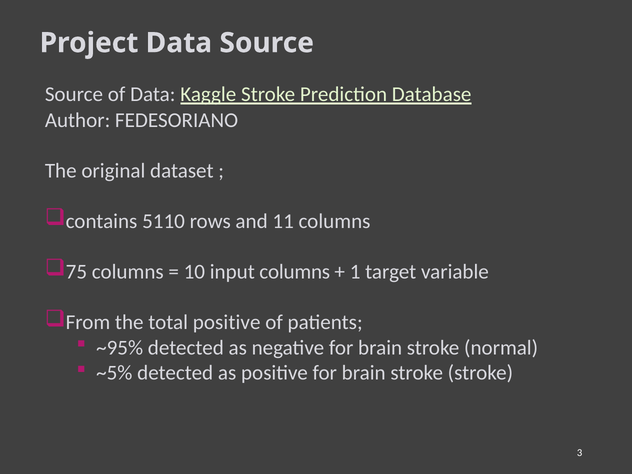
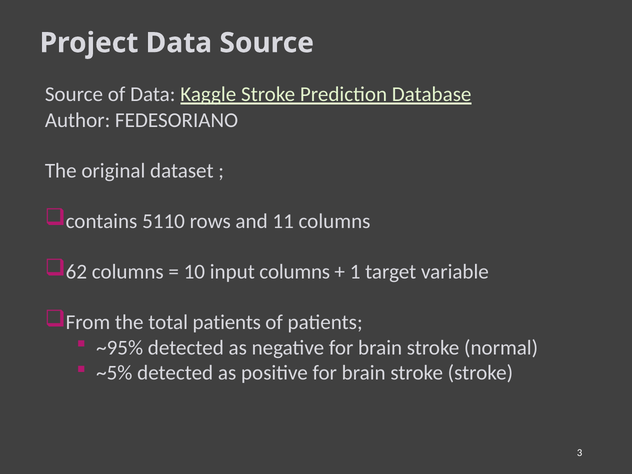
75: 75 -> 62
total positive: positive -> patients
